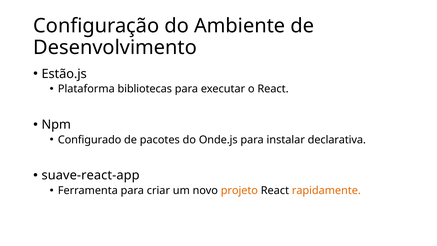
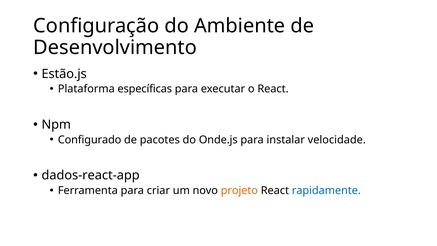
bibliotecas: bibliotecas -> específicas
declarativa: declarativa -> velocidade
suave-react-app: suave-react-app -> dados-react-app
rapidamente colour: orange -> blue
